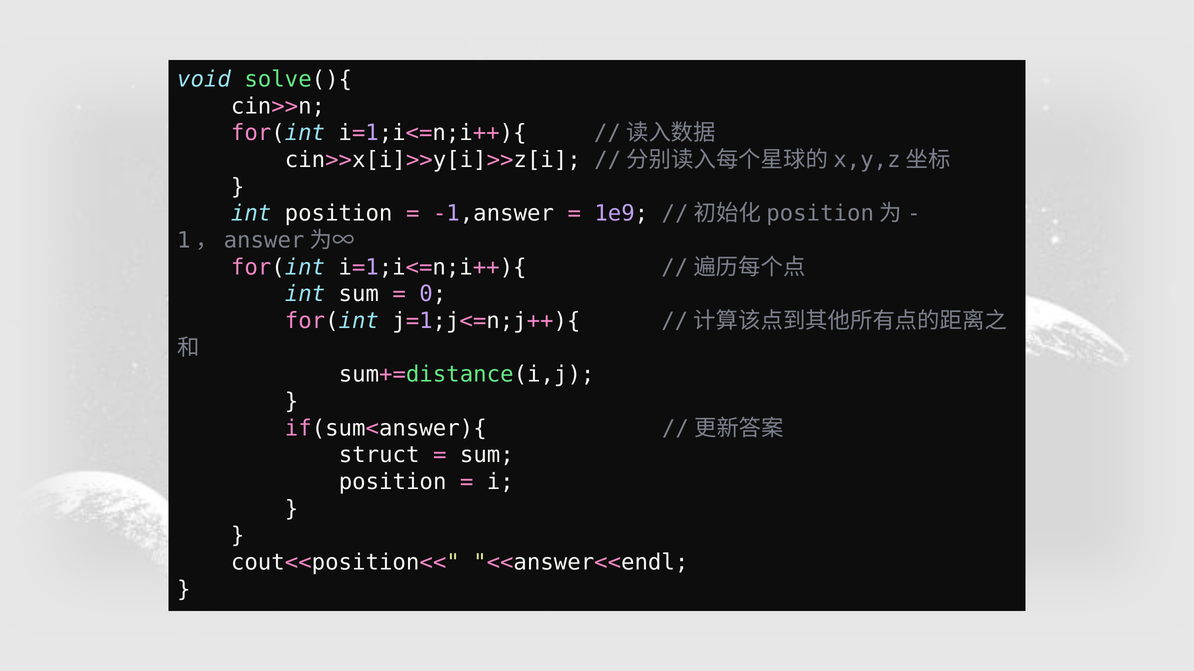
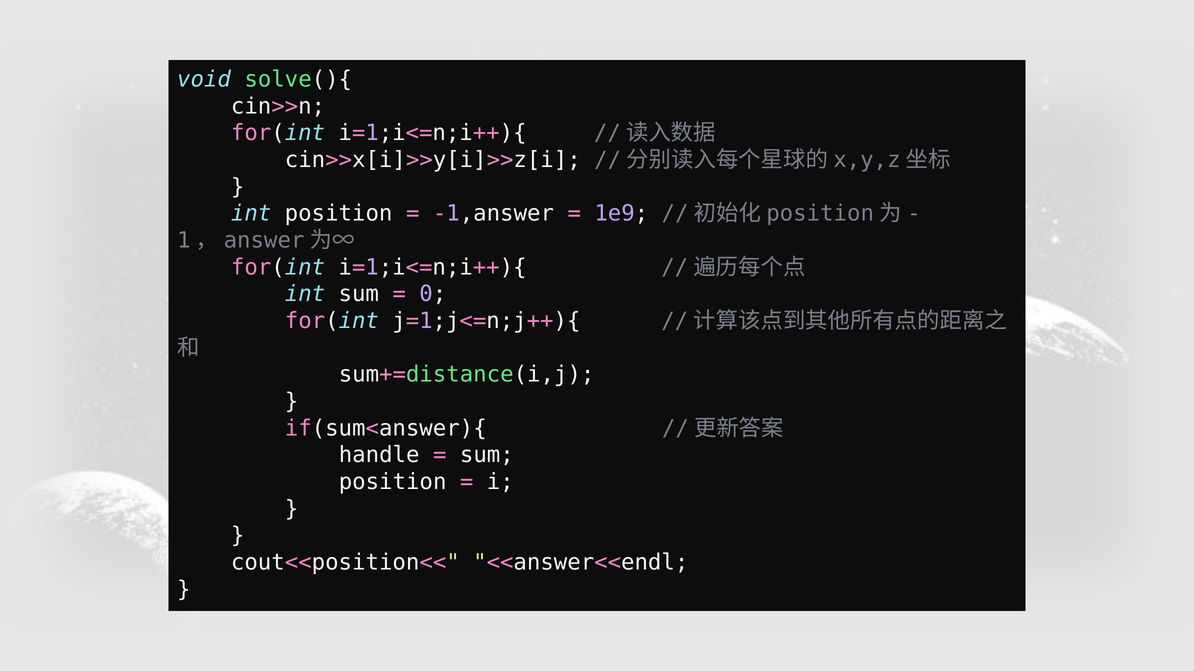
struct: struct -> handle
